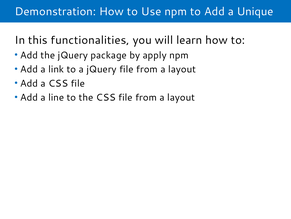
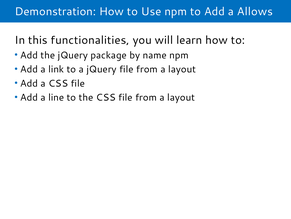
Unique: Unique -> Allows
apply: apply -> name
